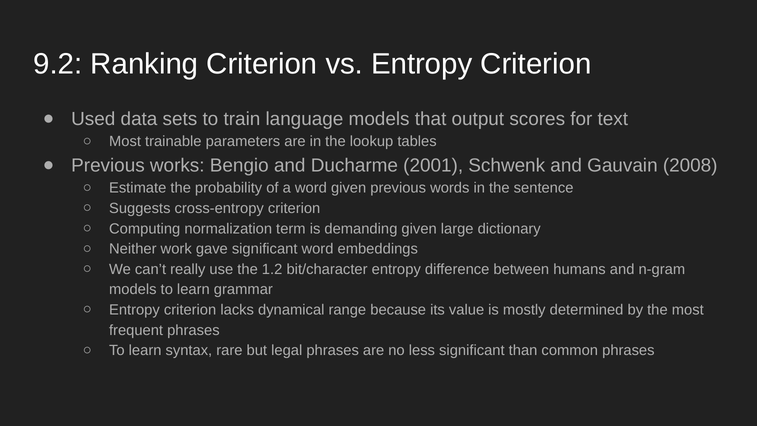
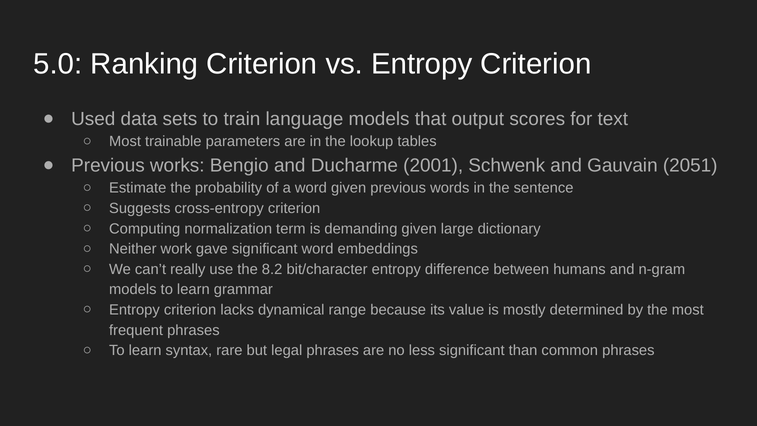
9.2: 9.2 -> 5.0
2008: 2008 -> 2051
1.2: 1.2 -> 8.2
